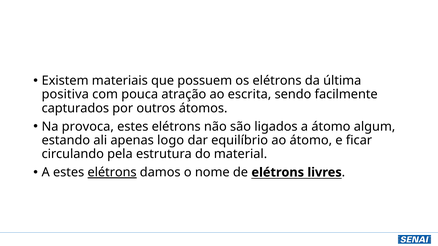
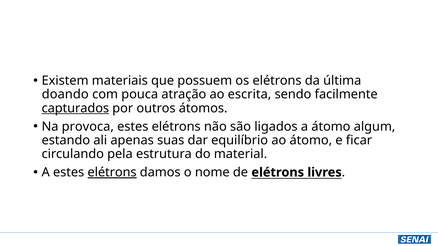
positiva: positiva -> doando
capturados underline: none -> present
logo: logo -> suas
